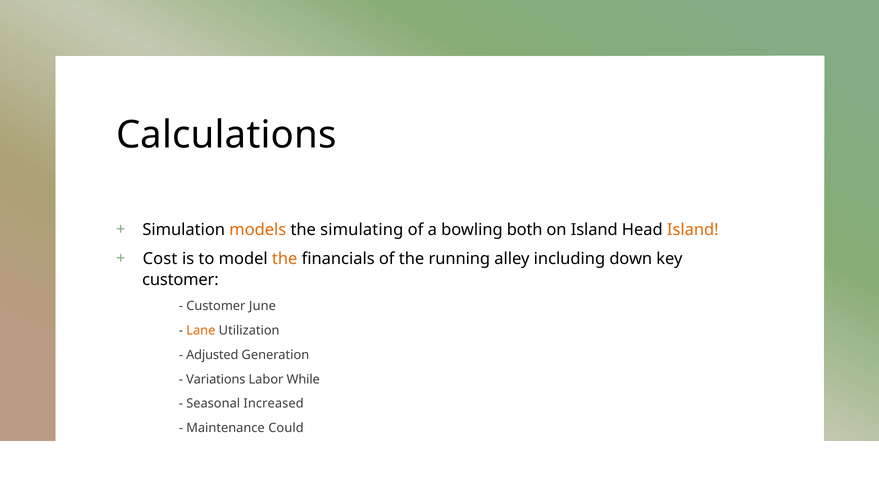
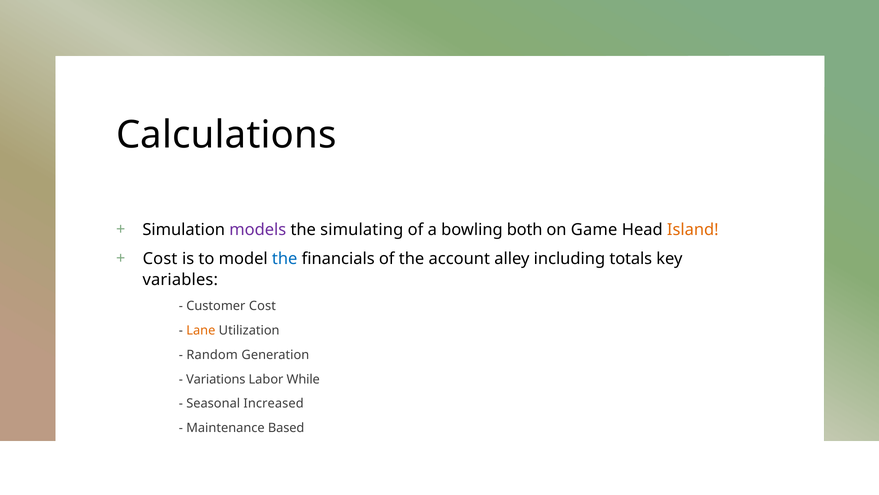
models colour: orange -> purple
on Island: Island -> Game
the at (285, 259) colour: orange -> blue
running: running -> account
down: down -> totals
customer at (180, 279): customer -> variables
Customer June: June -> Cost
Adjusted: Adjusted -> Random
Could: Could -> Based
